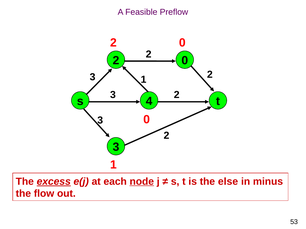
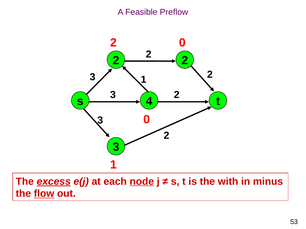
0 at (185, 61): 0 -> 2
else: else -> with
flow underline: none -> present
